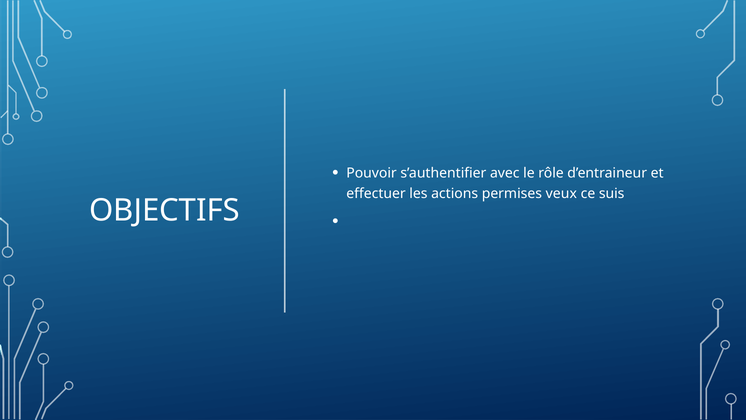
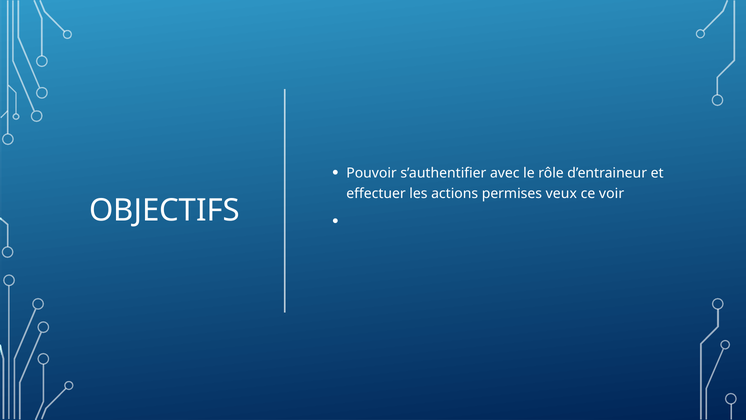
suis: suis -> voir
